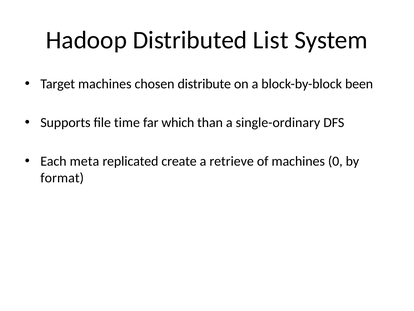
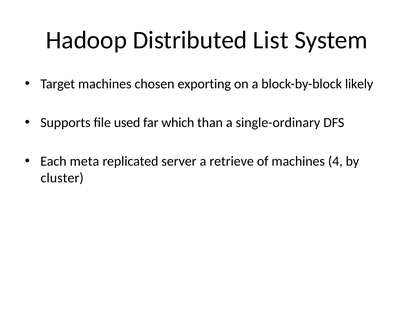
distribute: distribute -> exporting
been: been -> likely
time: time -> used
create: create -> server
0: 0 -> 4
format: format -> cluster
